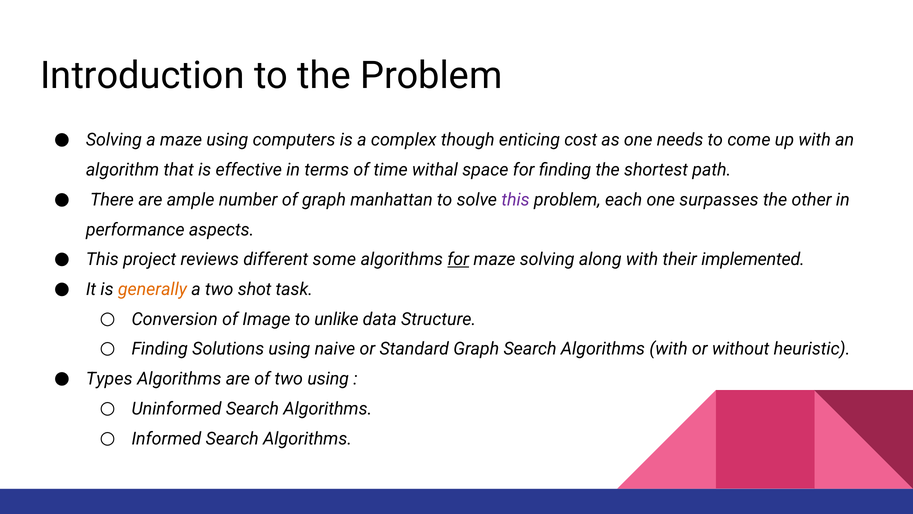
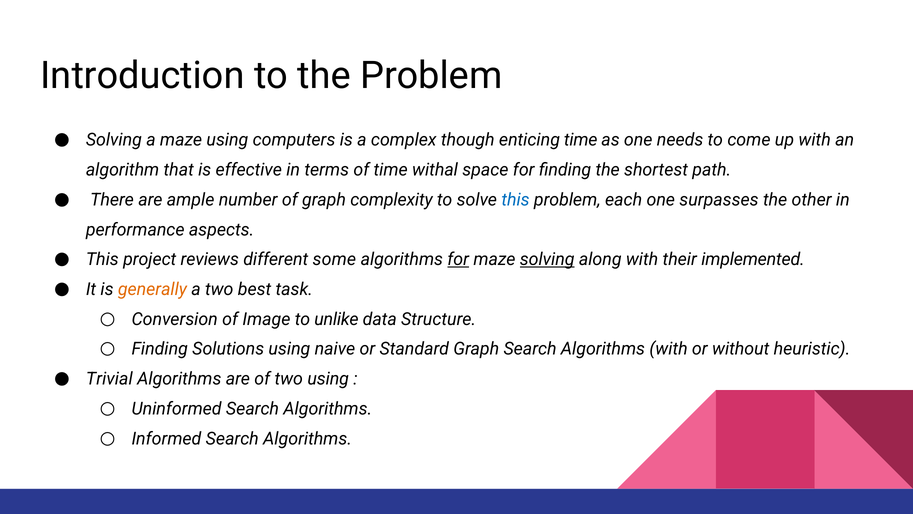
enticing cost: cost -> time
manhattan: manhattan -> complexity
this at (515, 200) colour: purple -> blue
solving at (547, 259) underline: none -> present
shot: shot -> best
Types: Types -> Trivial
